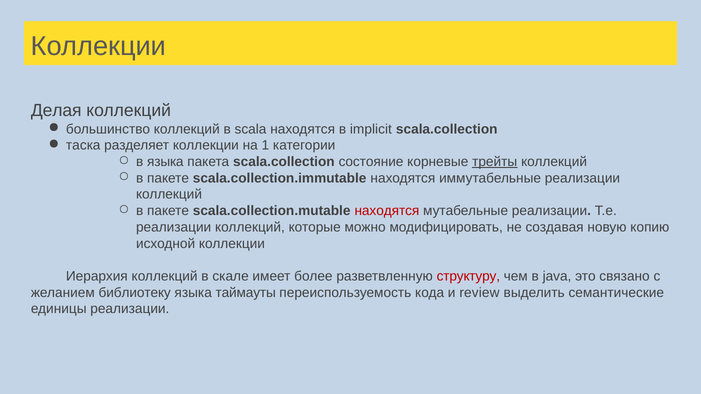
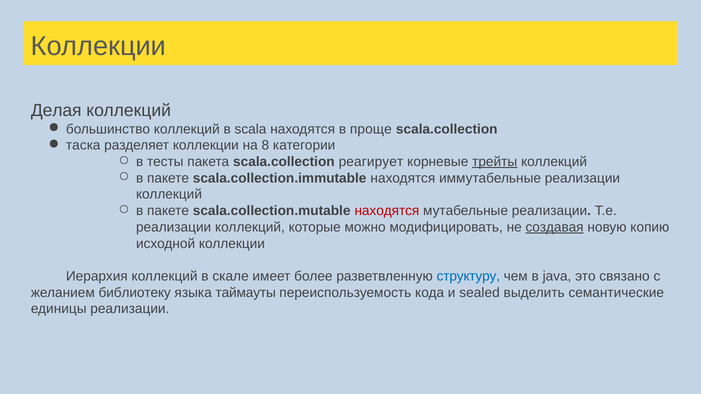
implicit: implicit -> проще
1: 1 -> 8
в языка: языка -> тесты
состояние: состояние -> реагирует
создавая underline: none -> present
структуру colour: red -> blue
review: review -> sealed
